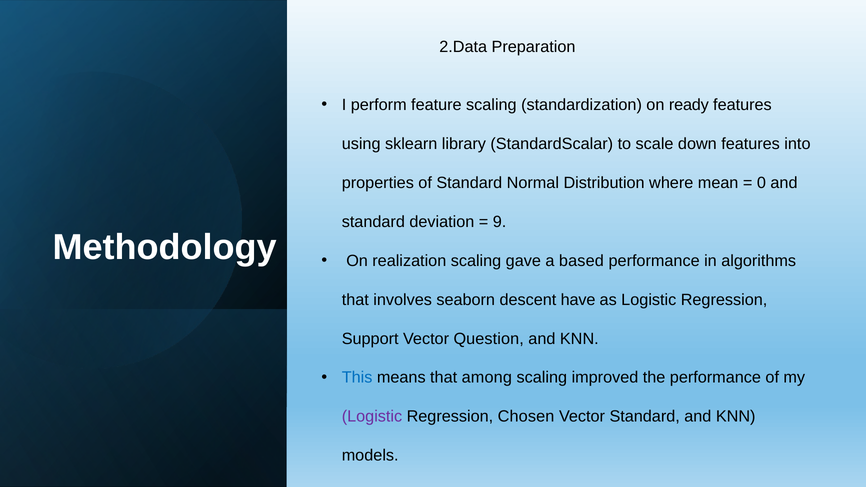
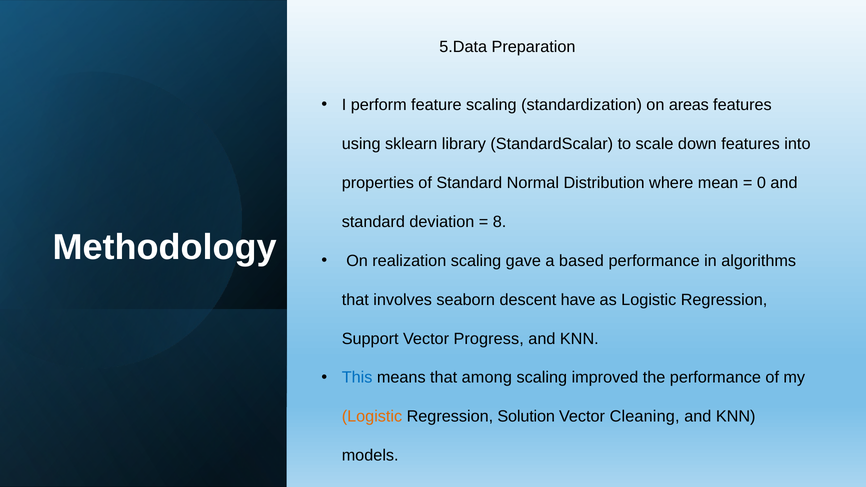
2.Data: 2.Data -> 5.Data
ready: ready -> areas
9: 9 -> 8
Question: Question -> Progress
Logistic at (372, 417) colour: purple -> orange
Chosen: Chosen -> Solution
Vector Standard: Standard -> Cleaning
